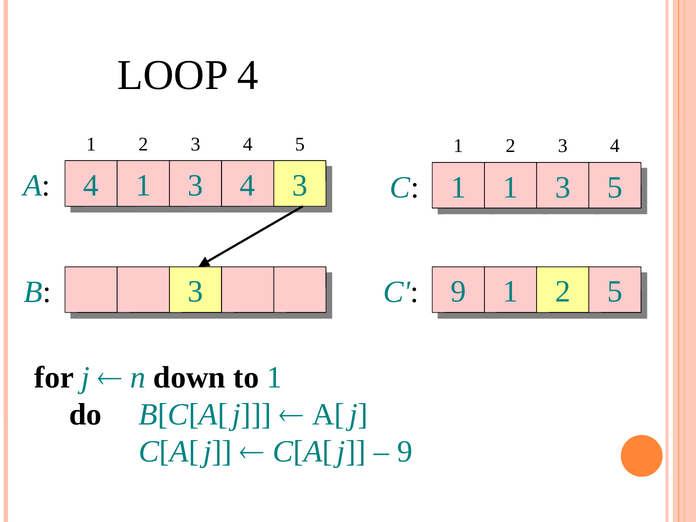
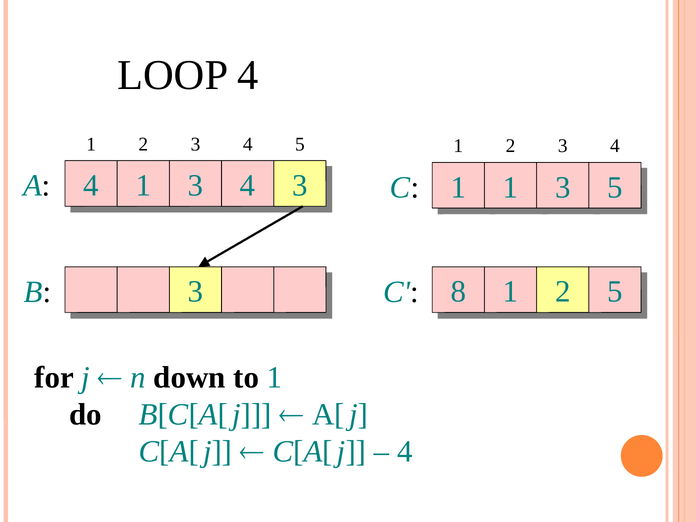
C 9: 9 -> 8
9 at (405, 452): 9 -> 4
